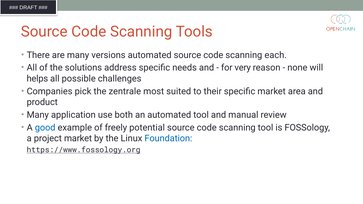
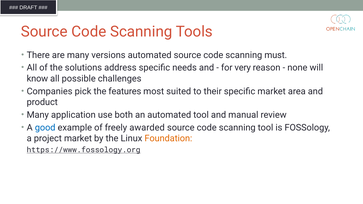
each: each -> must
helps: helps -> know
zentrale: zentrale -> features
potential: potential -> awarded
Foundation colour: blue -> orange
